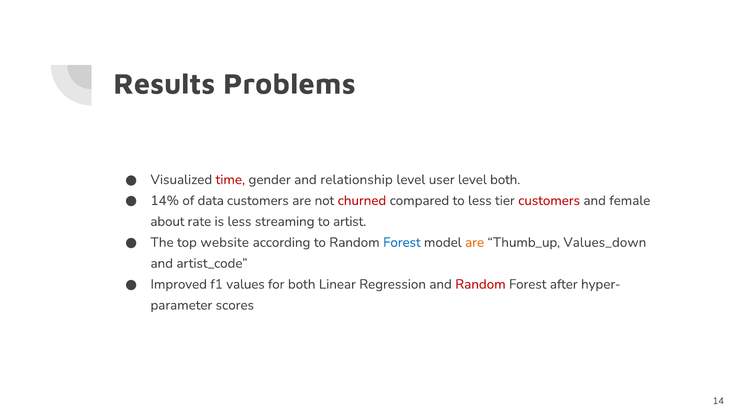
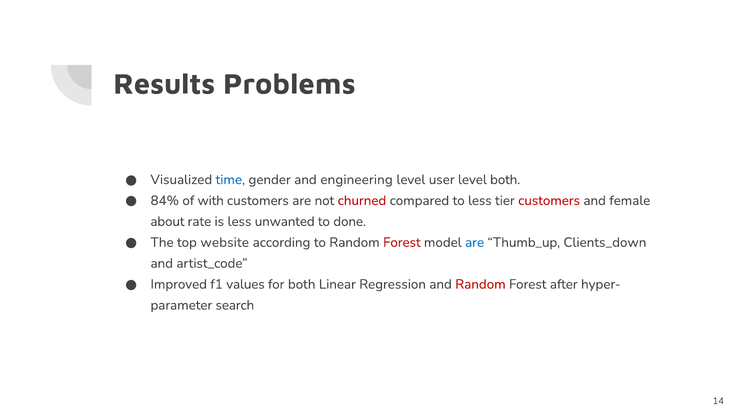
time colour: red -> blue
relationship: relationship -> engineering
14%: 14% -> 84%
data: data -> with
streaming: streaming -> unwanted
artist: artist -> done
Forest at (402, 242) colour: blue -> red
are at (475, 242) colour: orange -> blue
Values_down: Values_down -> Clients_down
scores: scores -> search
